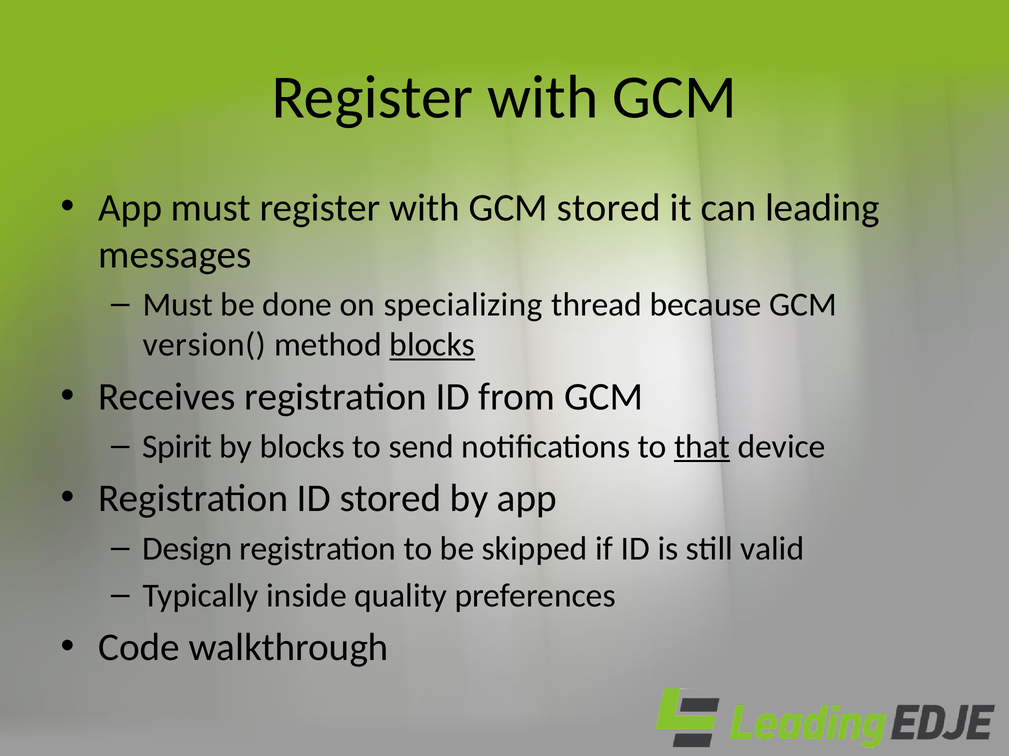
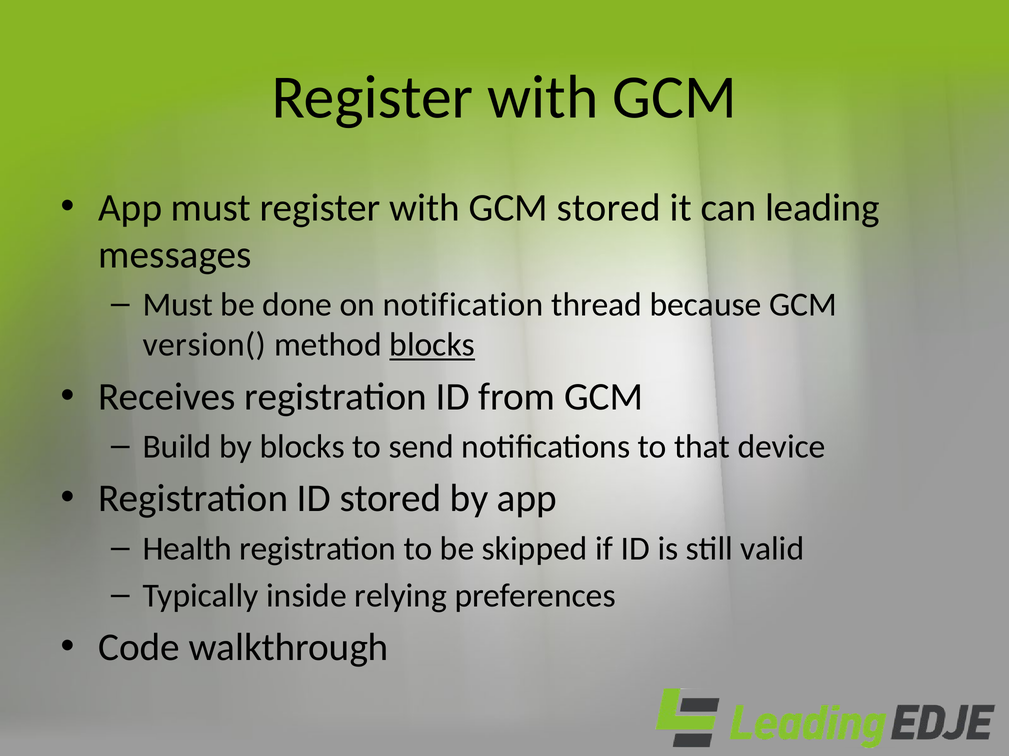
specializing: specializing -> notification
Spirit: Spirit -> Build
that underline: present -> none
Design: Design -> Health
quality: quality -> relying
